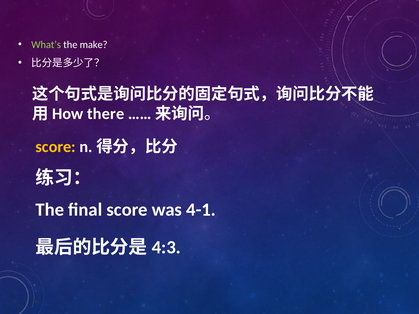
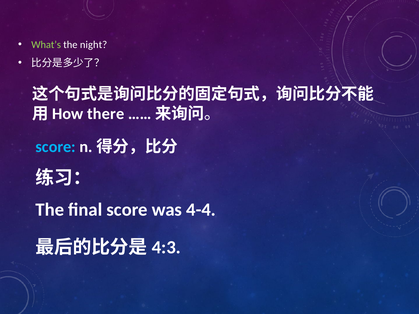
make: make -> night
score at (56, 147) colour: yellow -> light blue
4-1: 4-1 -> 4-4
